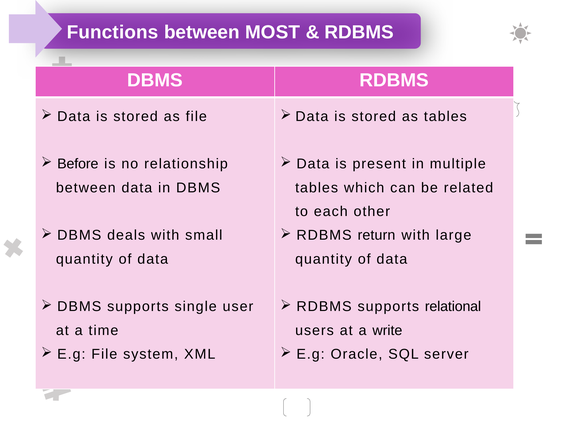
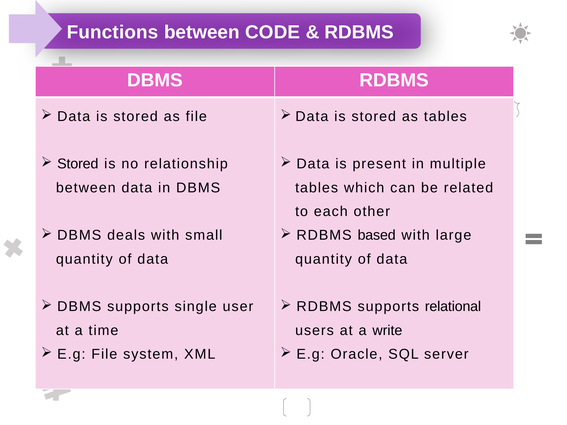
MOST: MOST -> CODE
Before at (78, 164): Before -> Stored
return: return -> based
